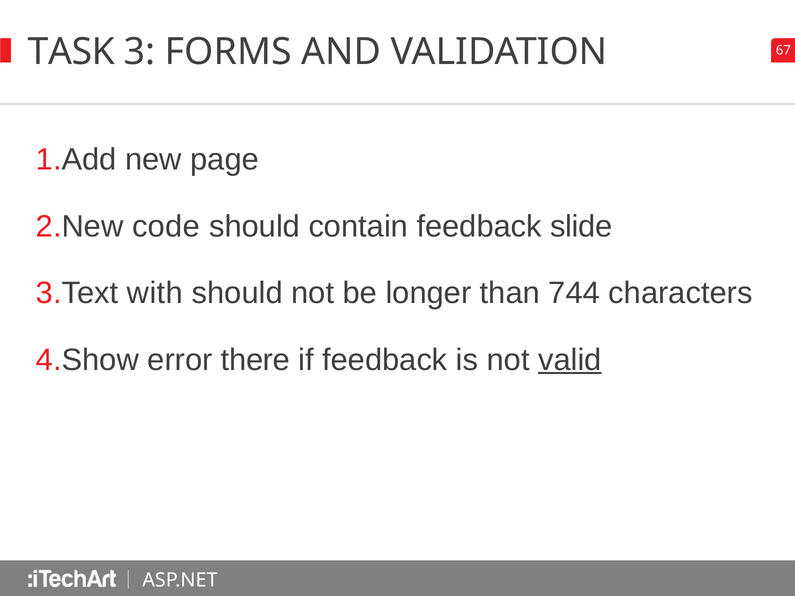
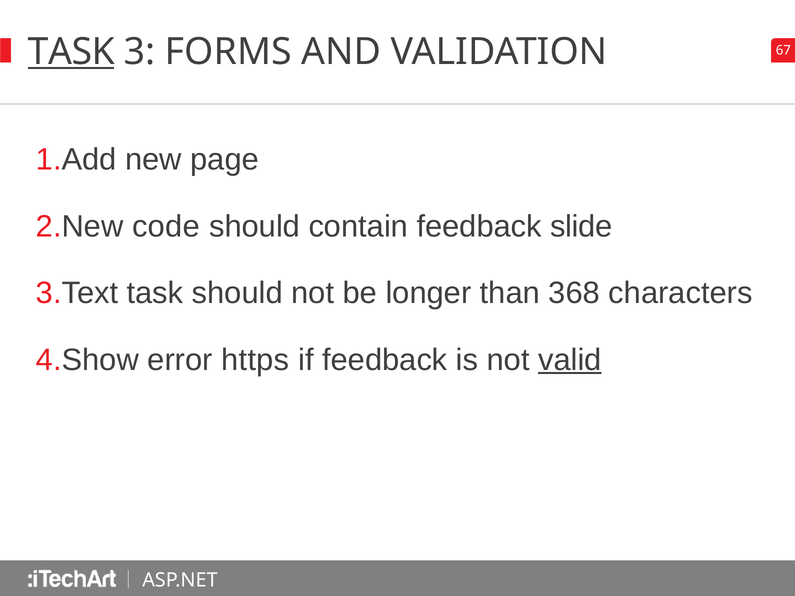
TASK at (71, 52) underline: none -> present
with at (155, 293): with -> task
744: 744 -> 368
there: there -> https
